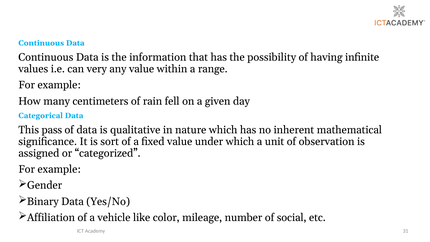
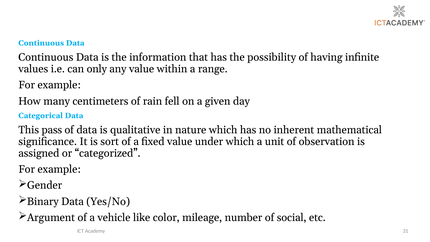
very: very -> only
Affiliation: Affiliation -> Argument
